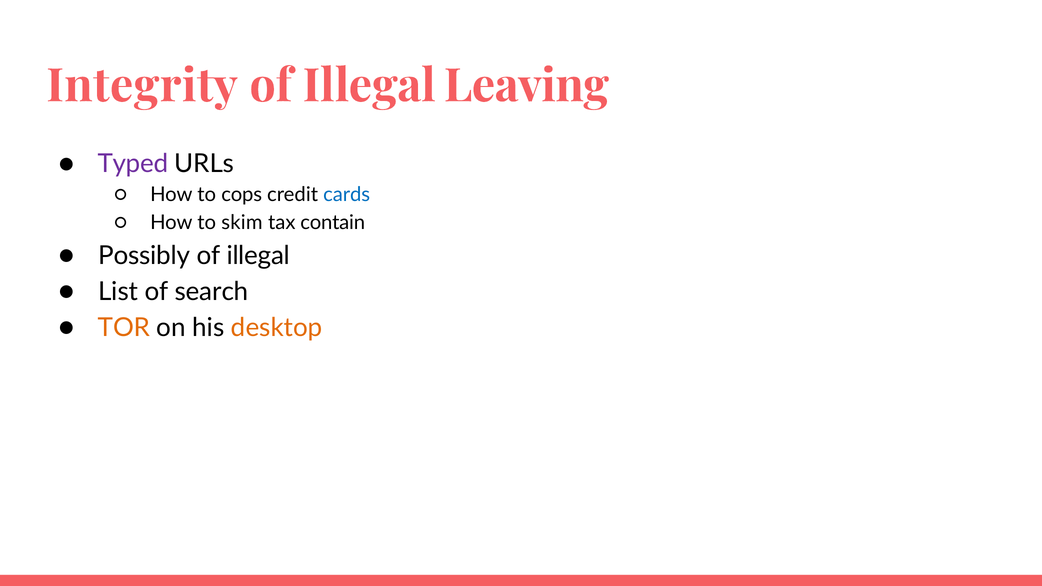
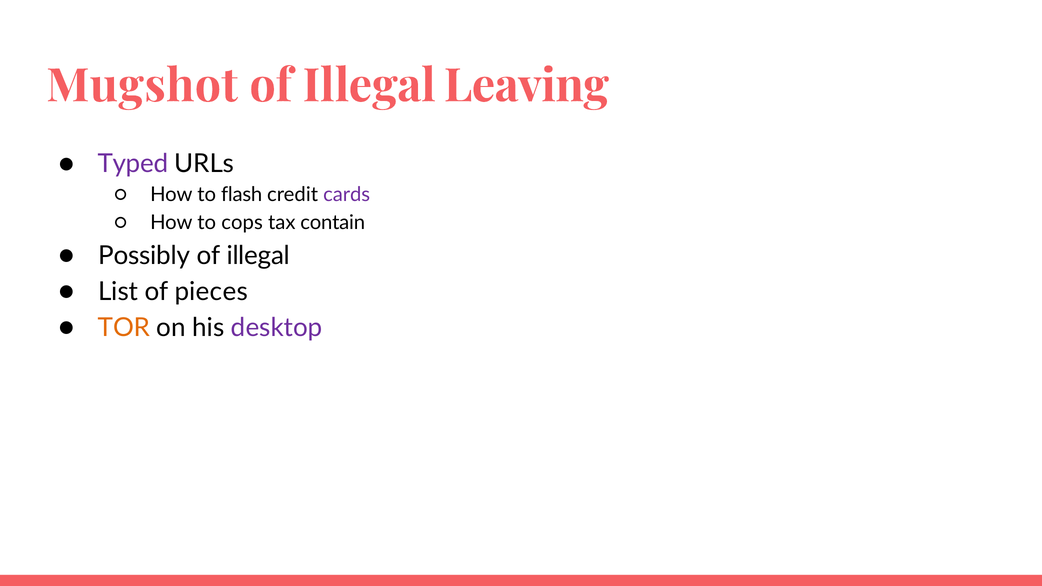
Integrity: Integrity -> Mugshot
cops: cops -> flash
cards colour: blue -> purple
skim: skim -> cops
search: search -> pieces
desktop colour: orange -> purple
